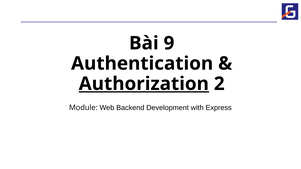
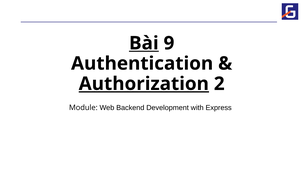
Bài underline: none -> present
